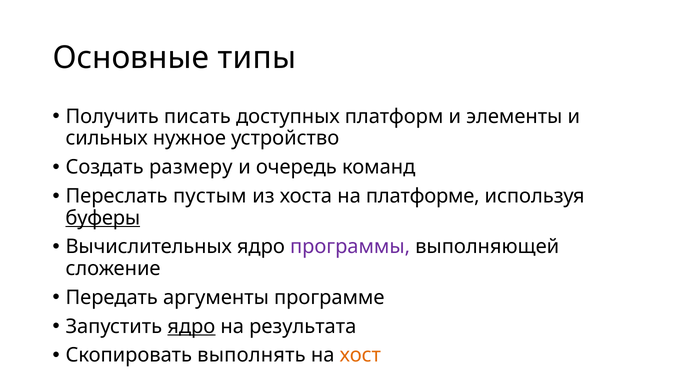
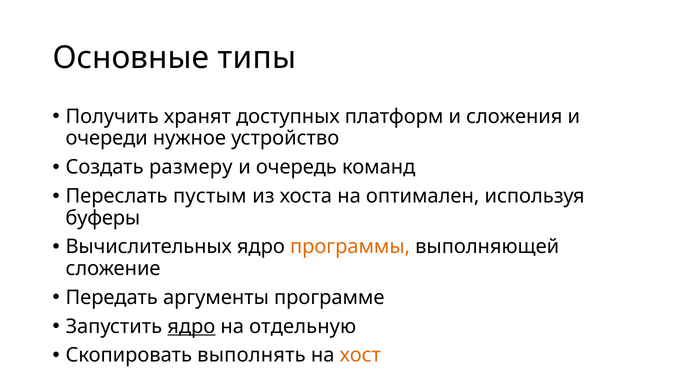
писать: писать -> хранят
элементы: элементы -> сложения
сильных: сильных -> очереди
платформе: платформе -> оптимален
буферы underline: present -> none
программы colour: purple -> orange
результата: результата -> отдельную
